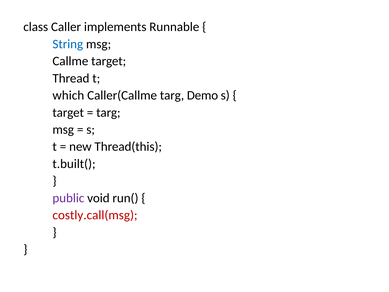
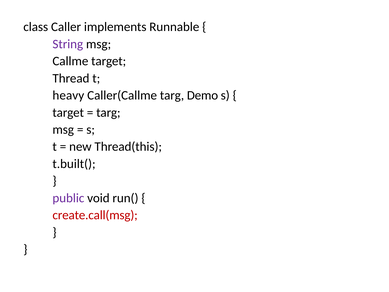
String colour: blue -> purple
which: which -> heavy
costly.call(msg: costly.call(msg -> create.call(msg
